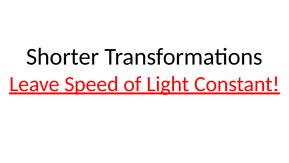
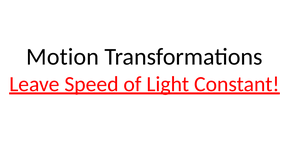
Shorter: Shorter -> Motion
